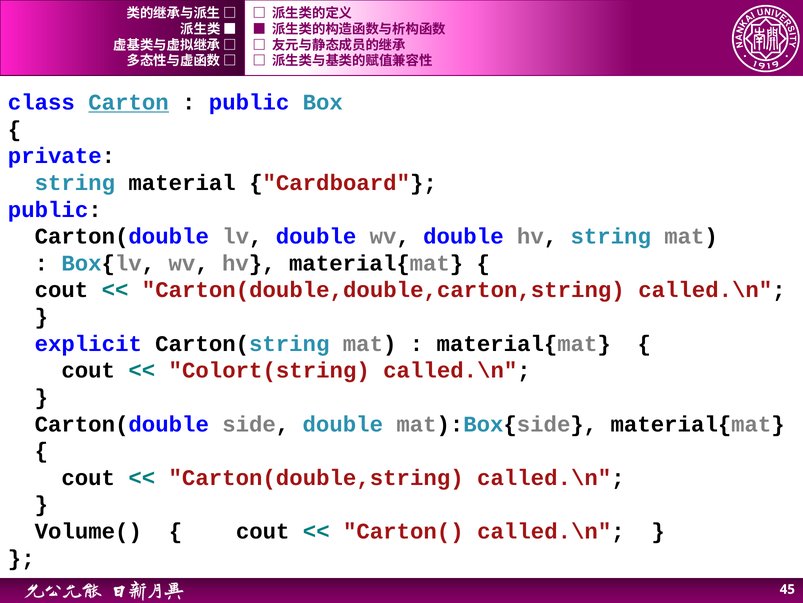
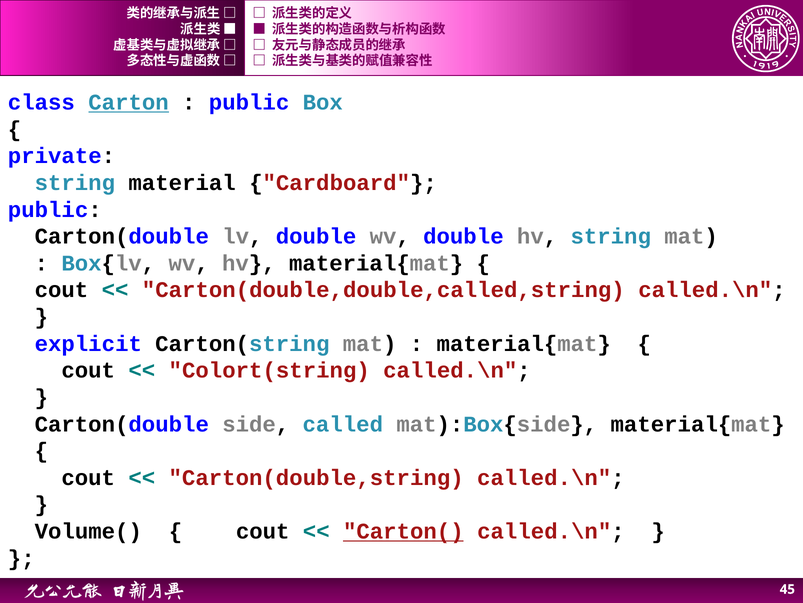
Carton(double,double,carton,string: Carton(double,double,carton,string -> Carton(double,double,called,string
side double: double -> called
Carton( underline: none -> present
